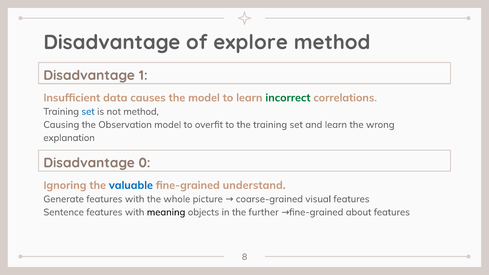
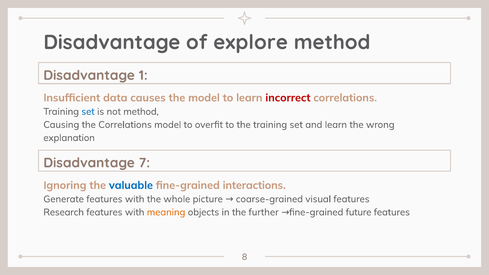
incorrect colour: green -> red
the Observation: Observation -> Correlations
0: 0 -> 7
understand: understand -> interactions
Sentence: Sentence -> Research
meaning colour: black -> orange
about: about -> future
